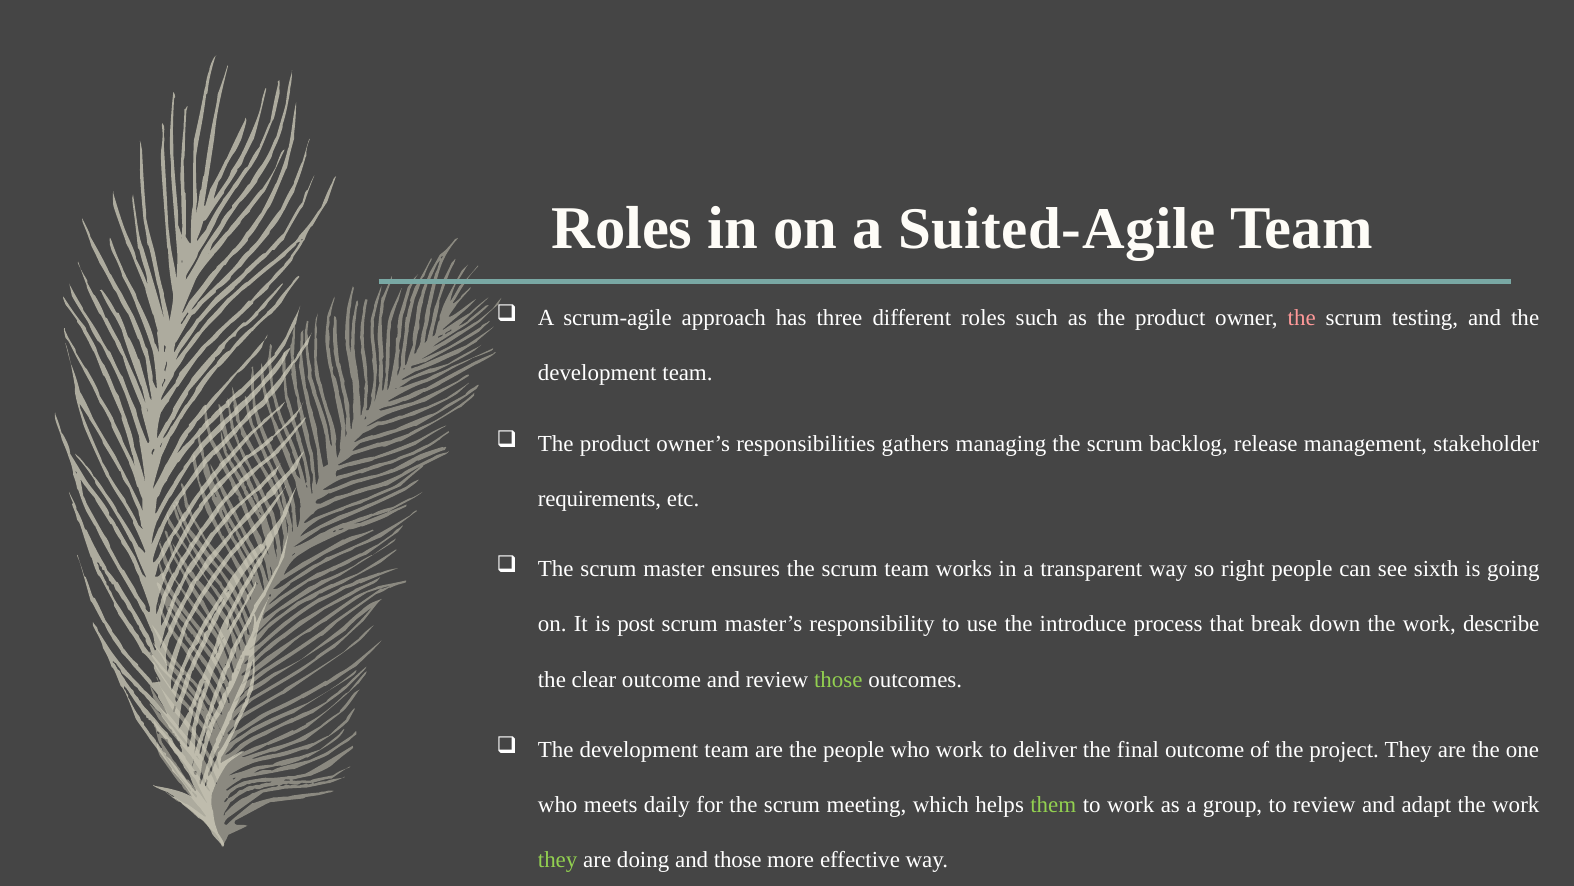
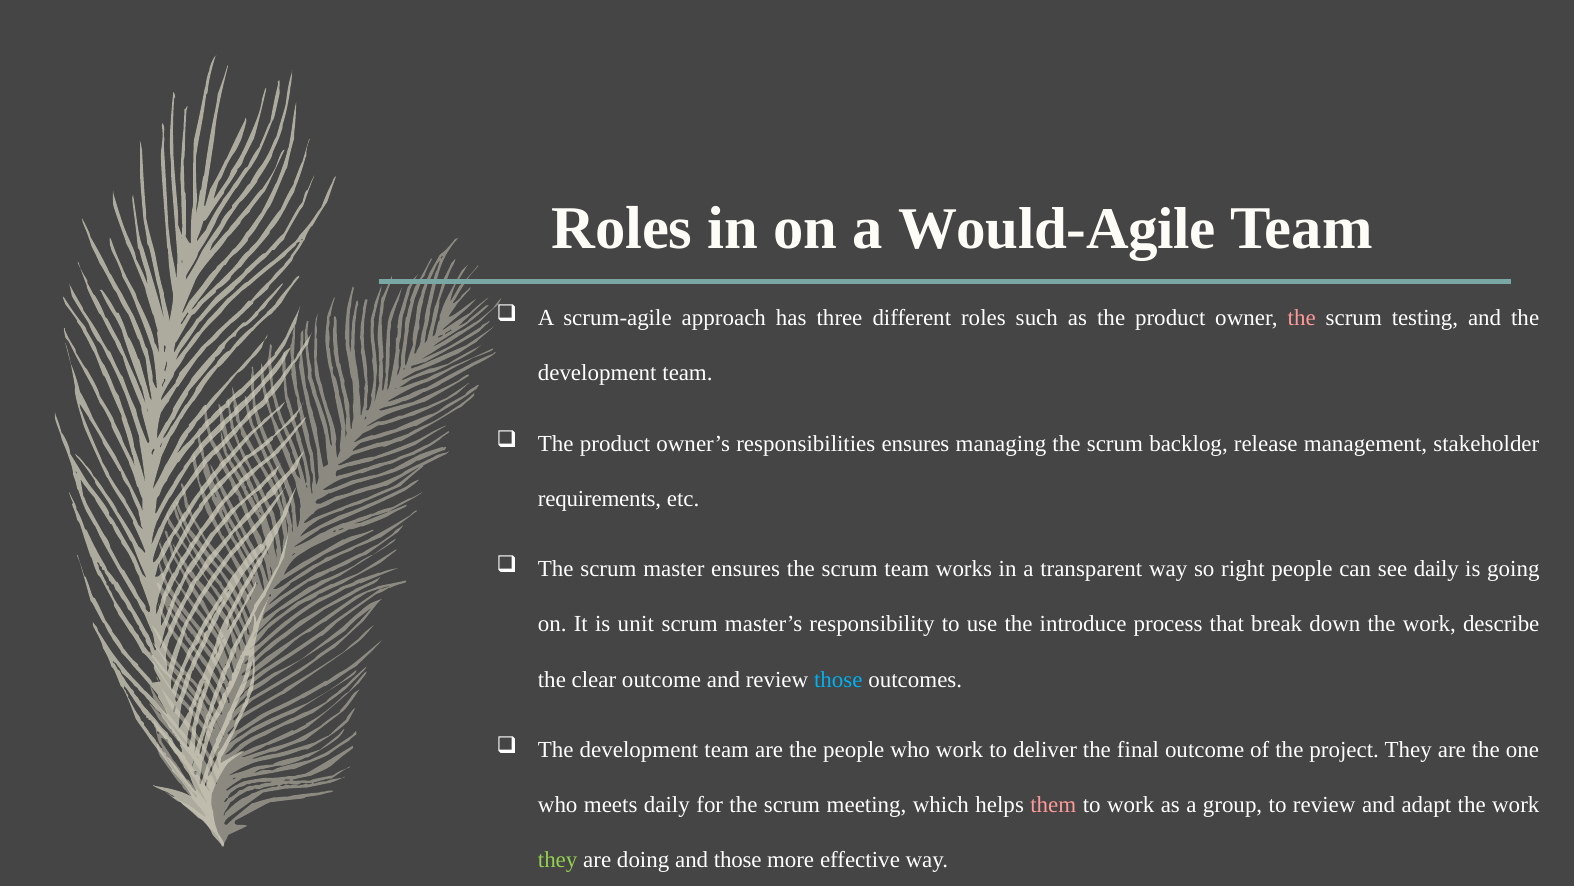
Suited-Agile: Suited-Agile -> Would-Agile
responsibilities gathers: gathers -> ensures
see sixth: sixth -> daily
post: post -> unit
those at (838, 679) colour: light green -> light blue
them colour: light green -> pink
